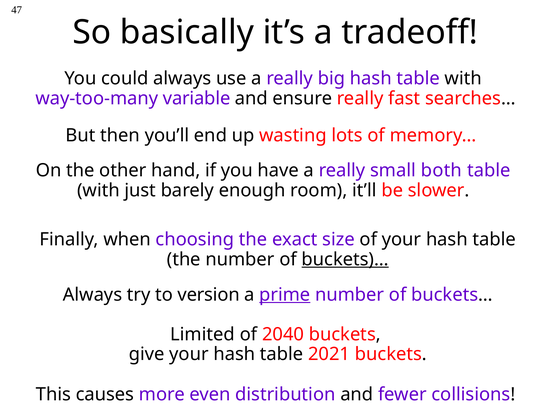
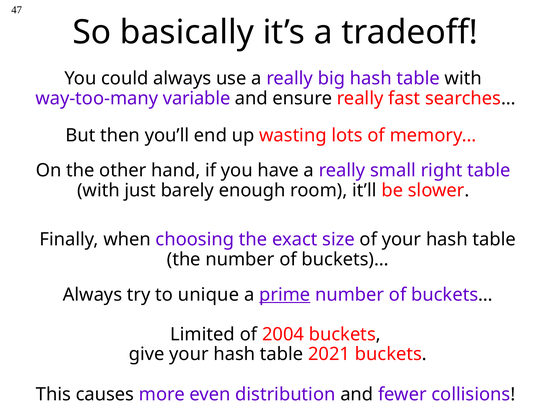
both: both -> right
buckets)… underline: present -> none
version: version -> unique
2040: 2040 -> 2004
